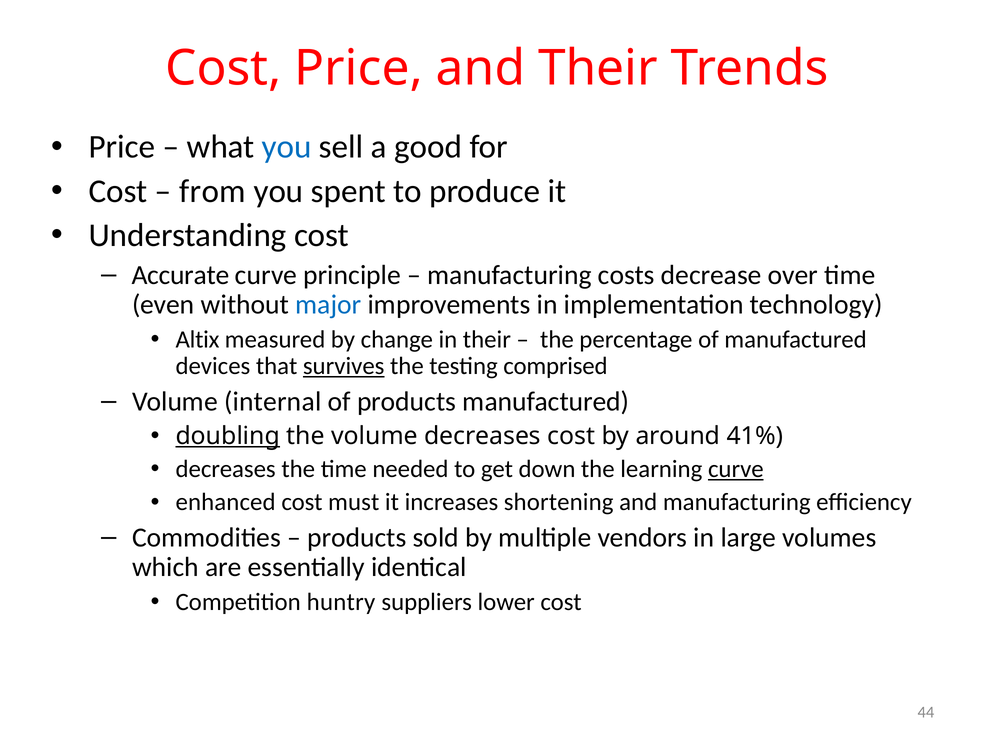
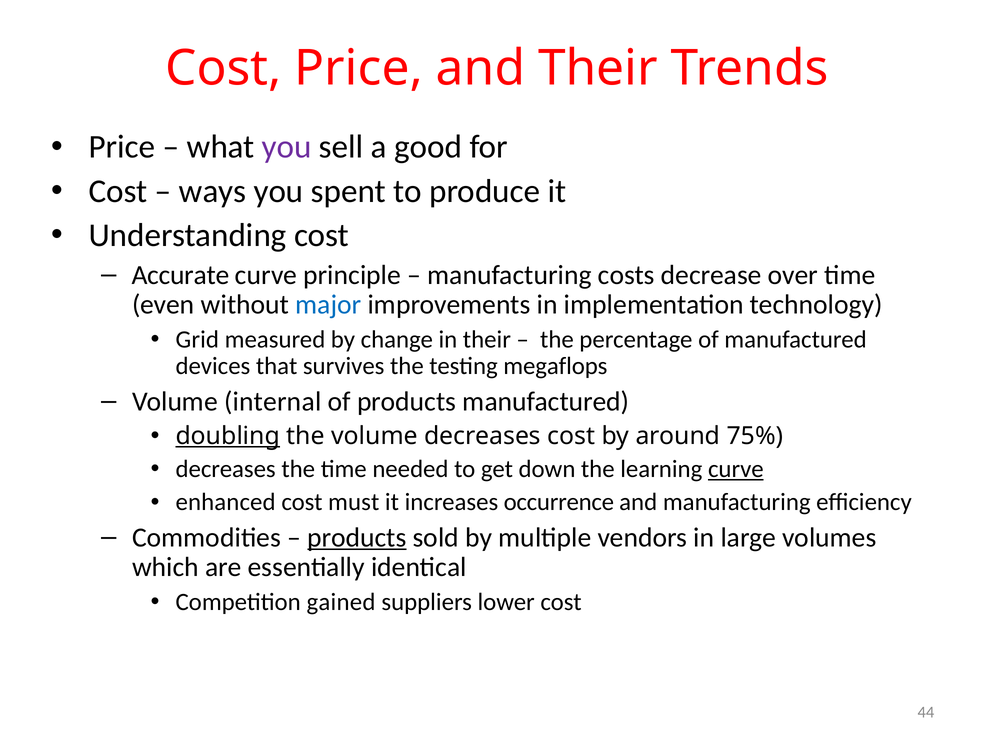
you at (287, 147) colour: blue -> purple
from: from -> ways
Altix: Altix -> Grid
survives underline: present -> none
comprised: comprised -> megaflops
41%: 41% -> 75%
shortening: shortening -> occurrence
products at (357, 537) underline: none -> present
huntry: huntry -> gained
